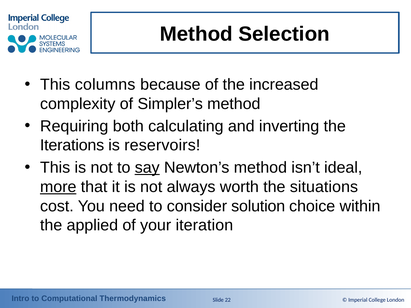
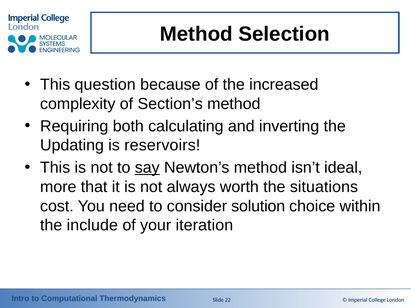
columns: columns -> question
Simpler’s: Simpler’s -> Section’s
Iterations: Iterations -> Updating
more underline: present -> none
applied: applied -> include
